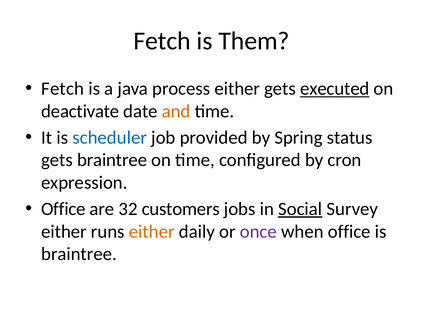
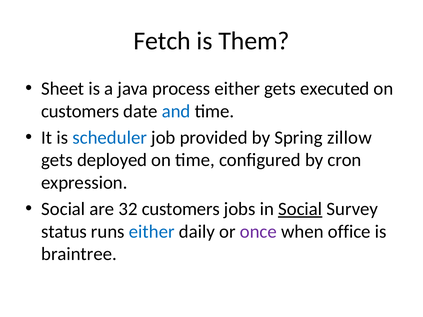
Fetch at (63, 89): Fetch -> Sheet
executed underline: present -> none
deactivate at (80, 111): deactivate -> customers
and colour: orange -> blue
status: status -> zillow
gets braintree: braintree -> deployed
Office at (63, 209): Office -> Social
either at (64, 232): either -> status
either at (152, 232) colour: orange -> blue
